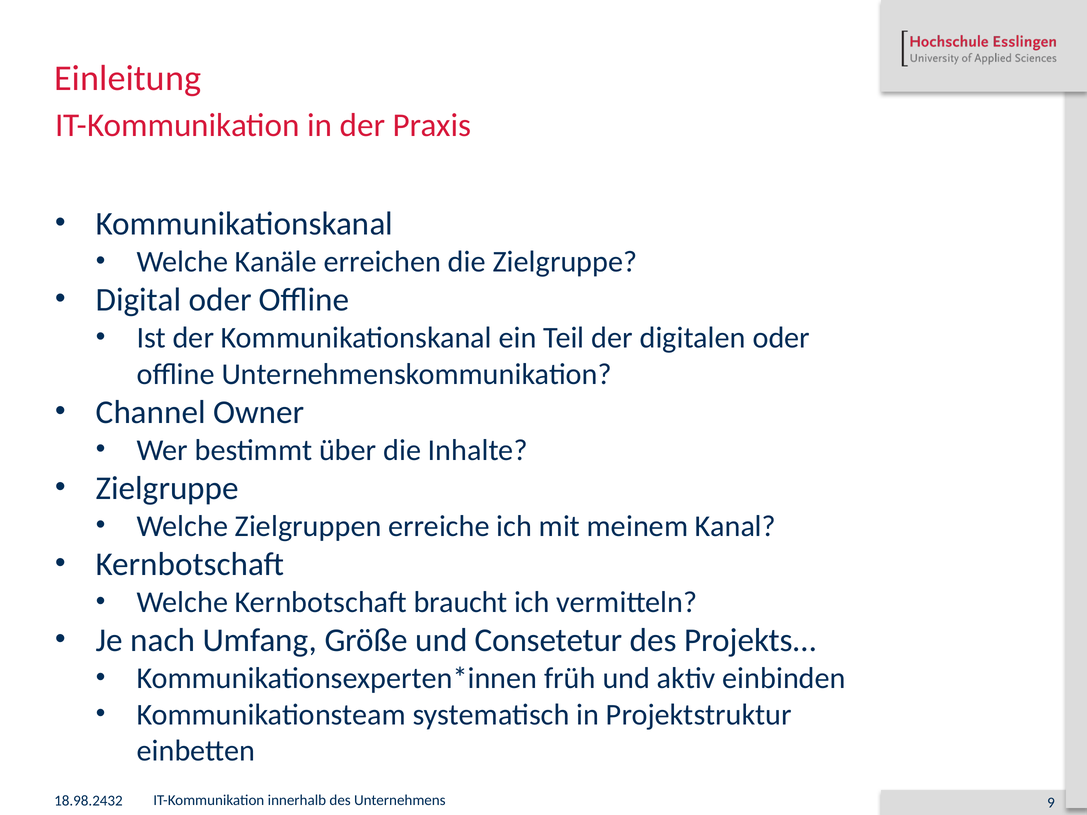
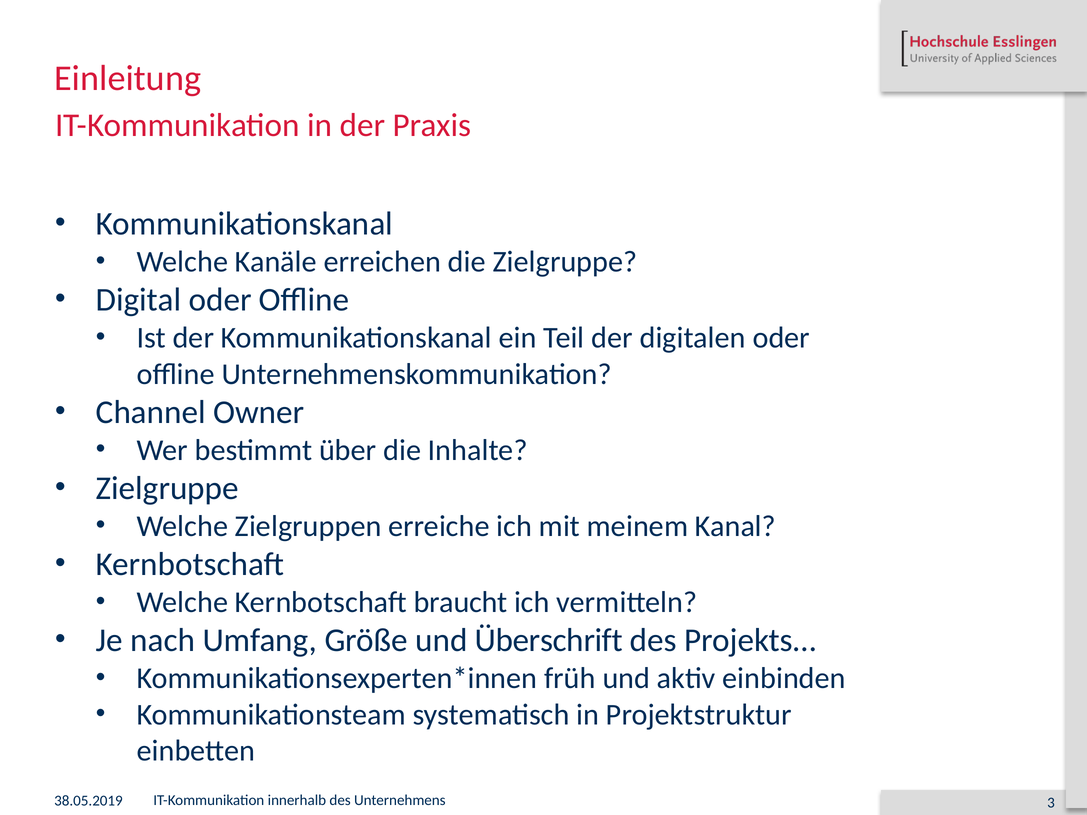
Consetetur: Consetetur -> Überschrift
18.98.2432: 18.98.2432 -> 38.05.2019
9: 9 -> 3
